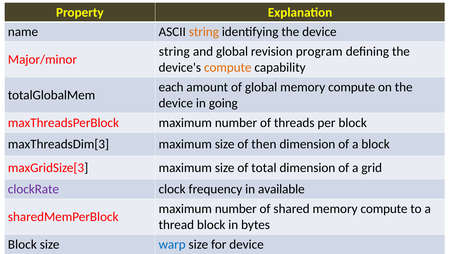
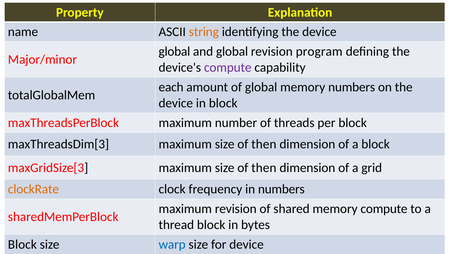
string at (174, 51): string -> global
compute at (228, 68) colour: orange -> purple
global memory compute: compute -> numbers
in going: going -> block
total at (264, 167): total -> then
clockRate colour: purple -> orange
in available: available -> numbers
number at (236, 209): number -> revision
